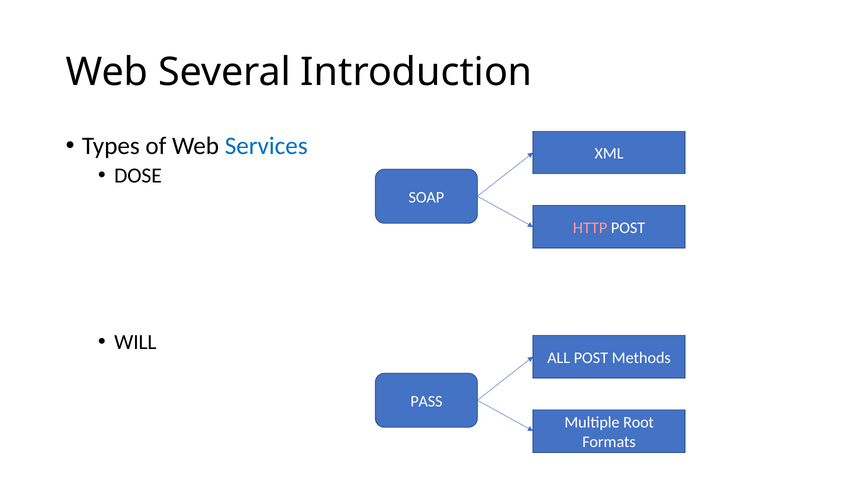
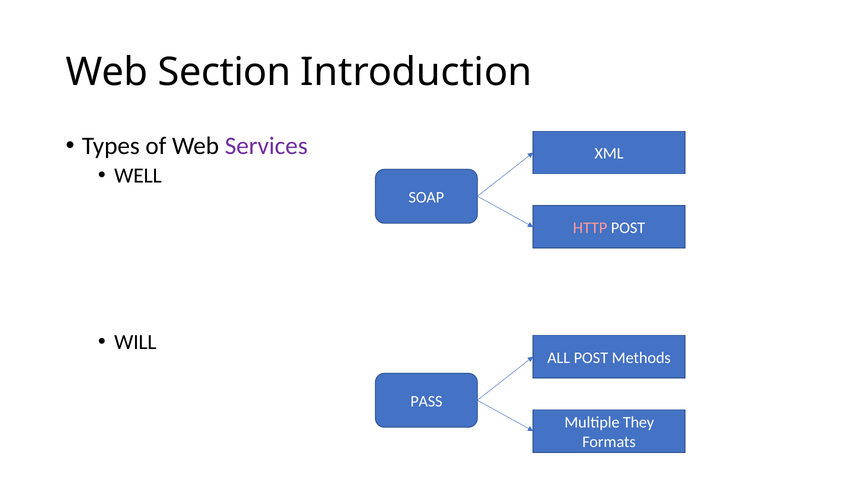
Several: Several -> Section
Services colour: blue -> purple
DOSE: DOSE -> WELL
Root: Root -> They
